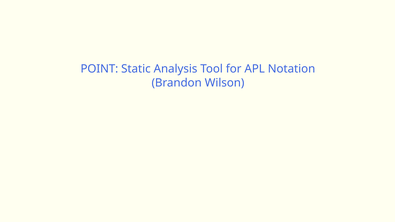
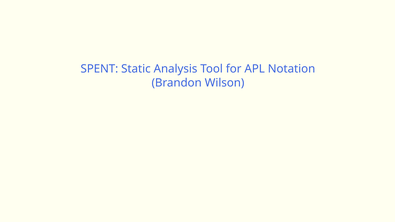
POINT: POINT -> SPENT
